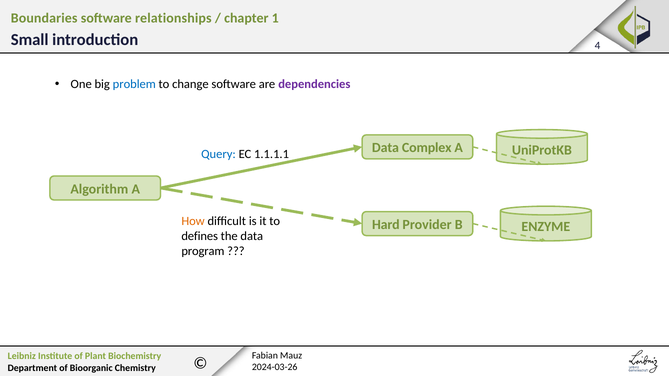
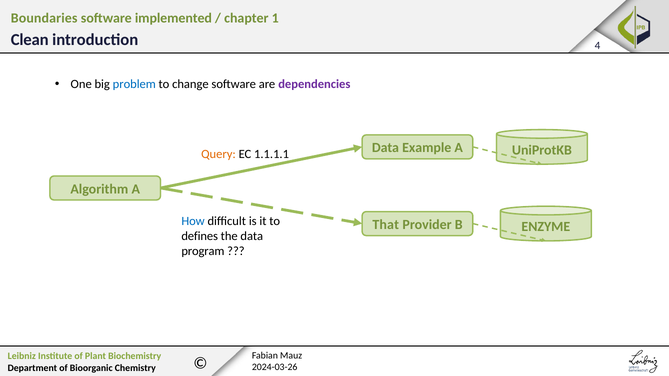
relationships: relationships -> implemented
Small: Small -> Clean
Complex: Complex -> Example
Query colour: blue -> orange
How colour: orange -> blue
Hard: Hard -> That
